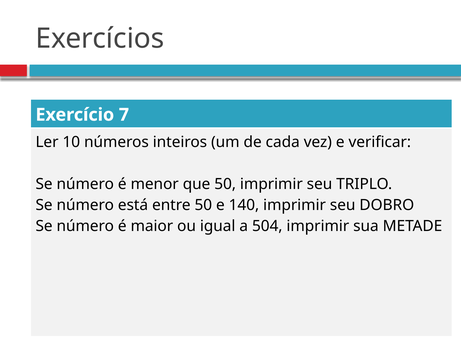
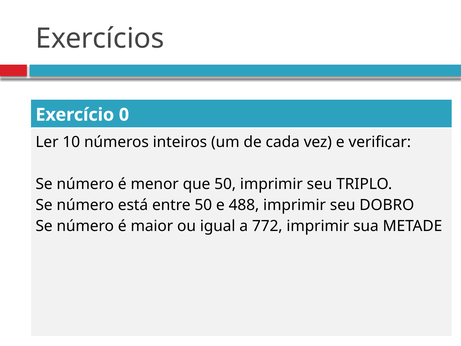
7: 7 -> 0
140: 140 -> 488
504: 504 -> 772
